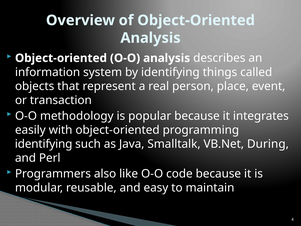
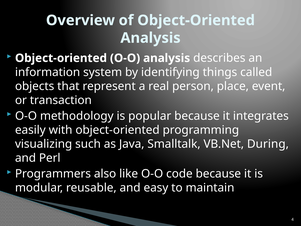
identifying at (44, 144): identifying -> visualizing
